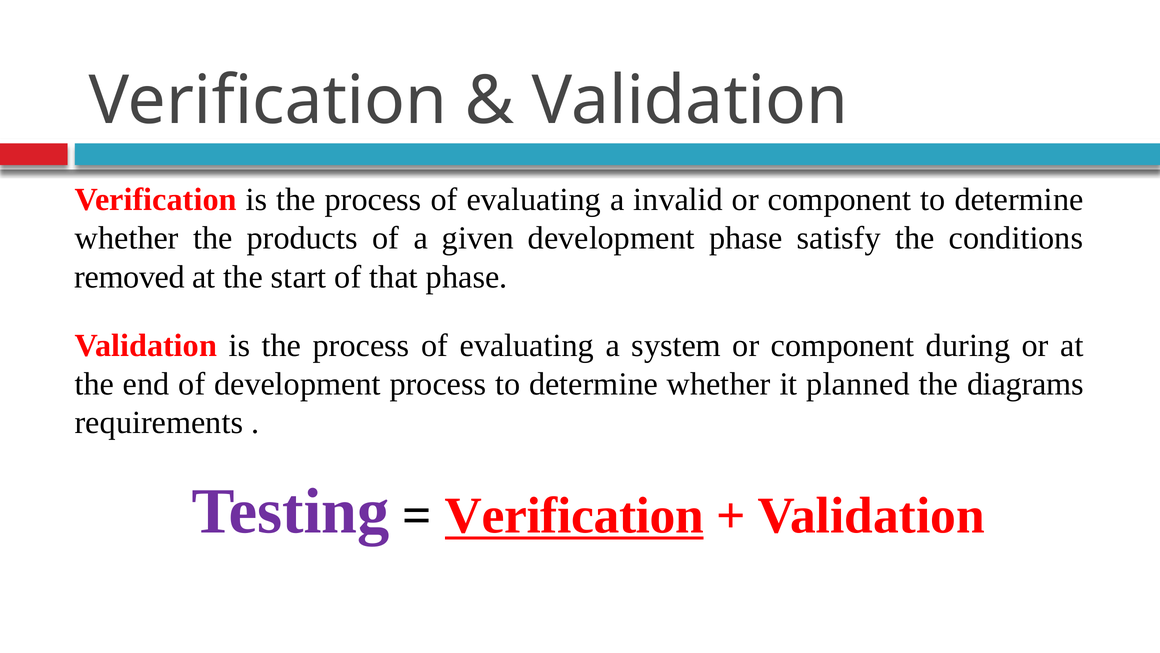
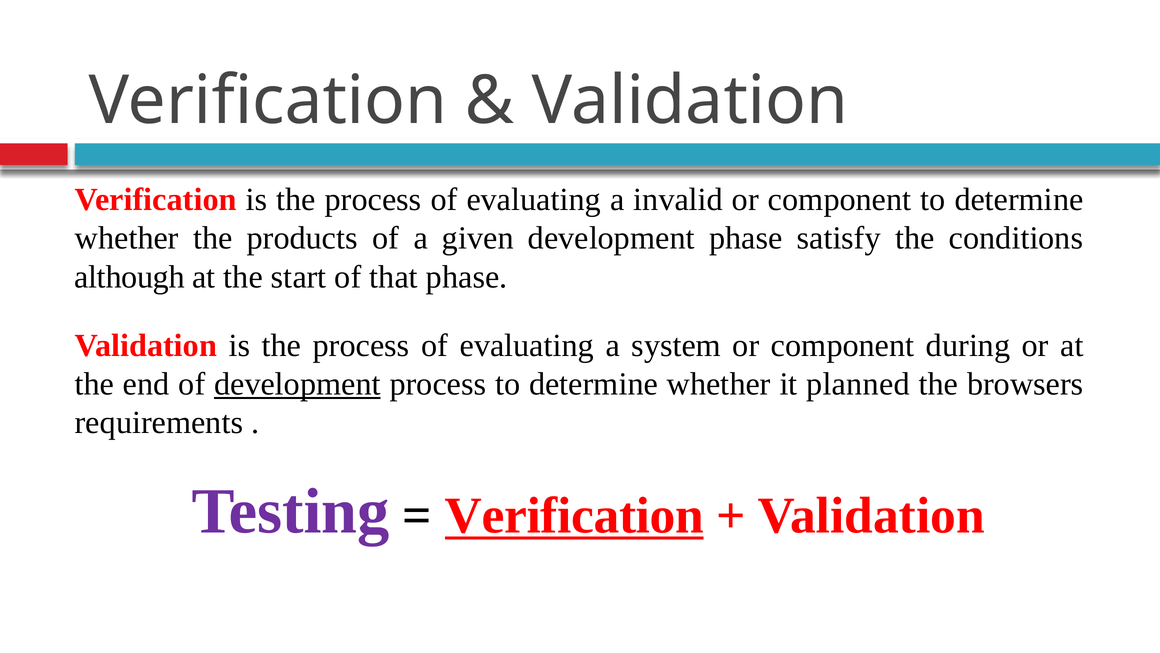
removed: removed -> although
development at (297, 384) underline: none -> present
diagrams: diagrams -> browsers
